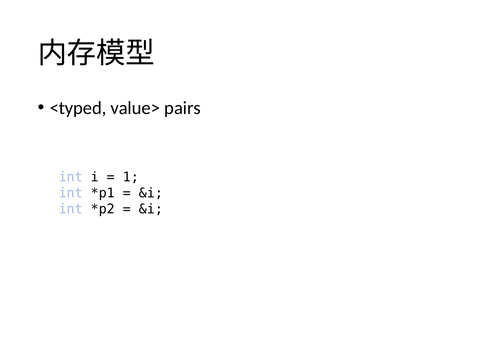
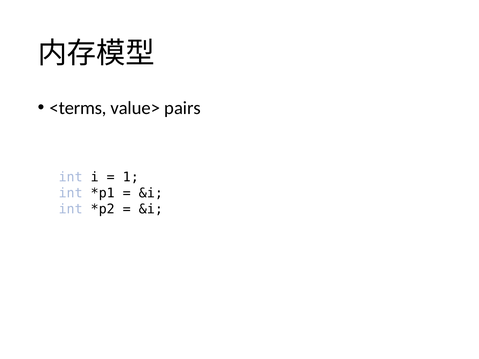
<typed: <typed -> <terms
